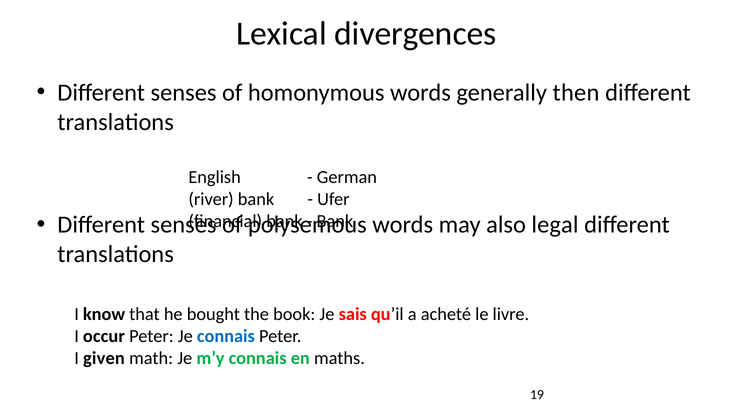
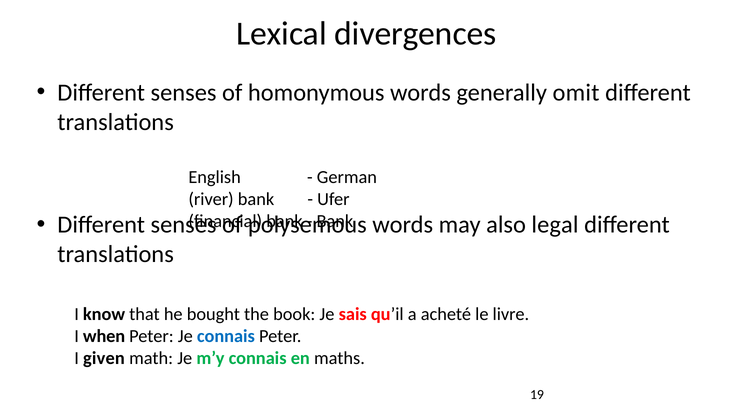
then: then -> omit
occur: occur -> when
